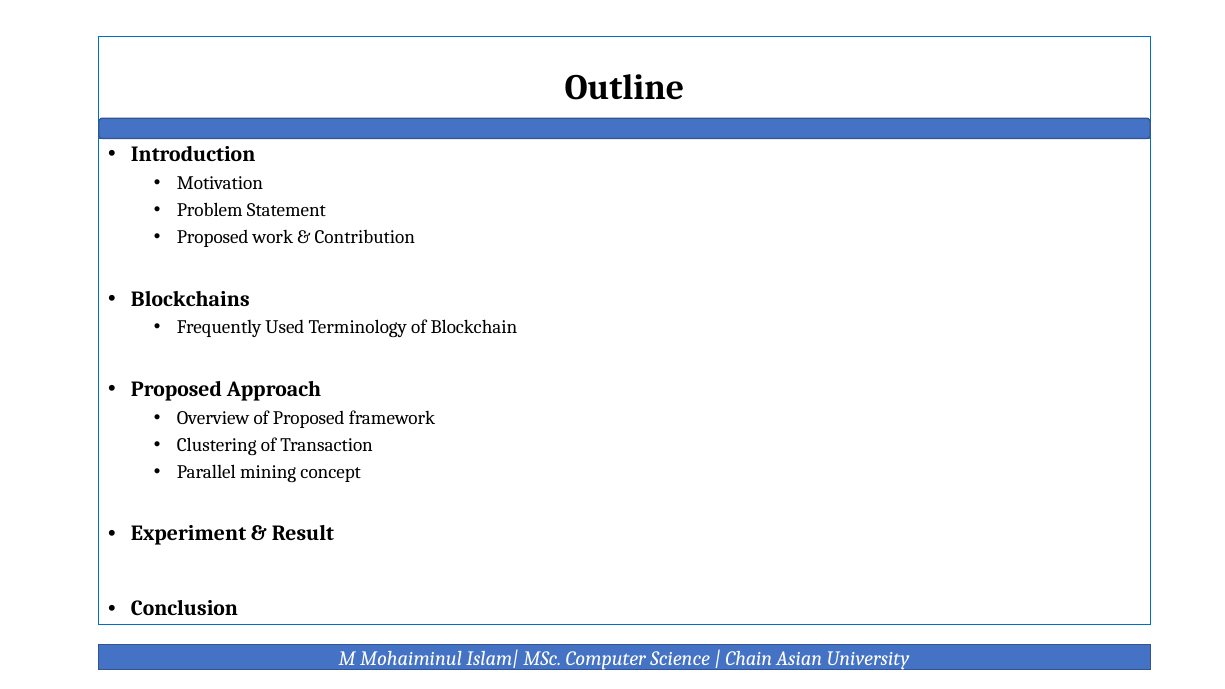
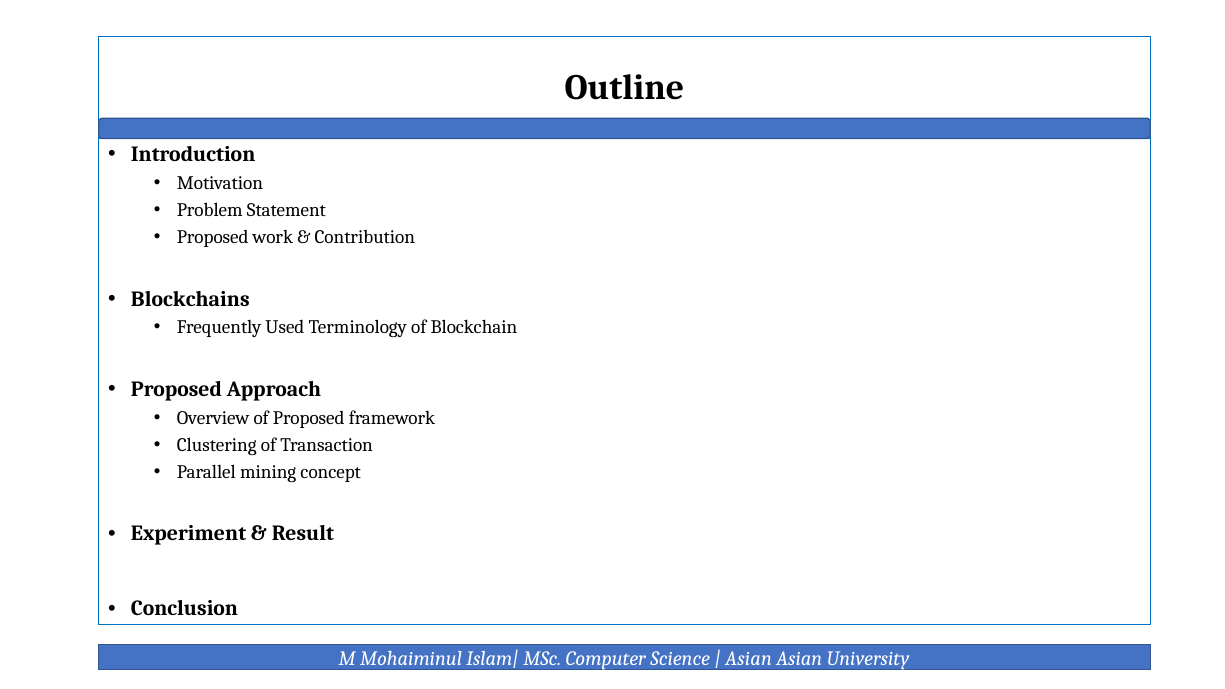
Chain at (749, 658): Chain -> Asian
